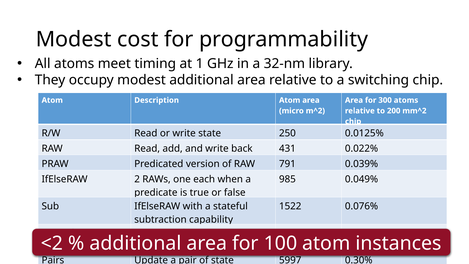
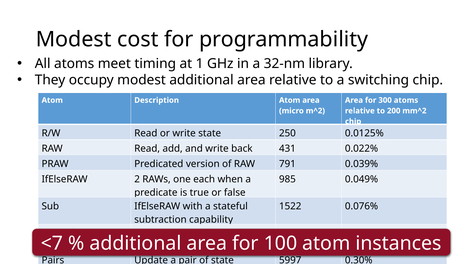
<2: <2 -> <7
